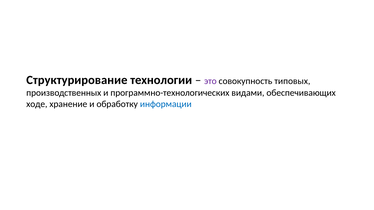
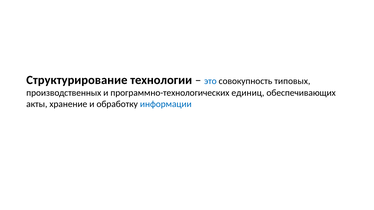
это colour: purple -> blue
видами: видами -> единиц
ходе: ходе -> акты
